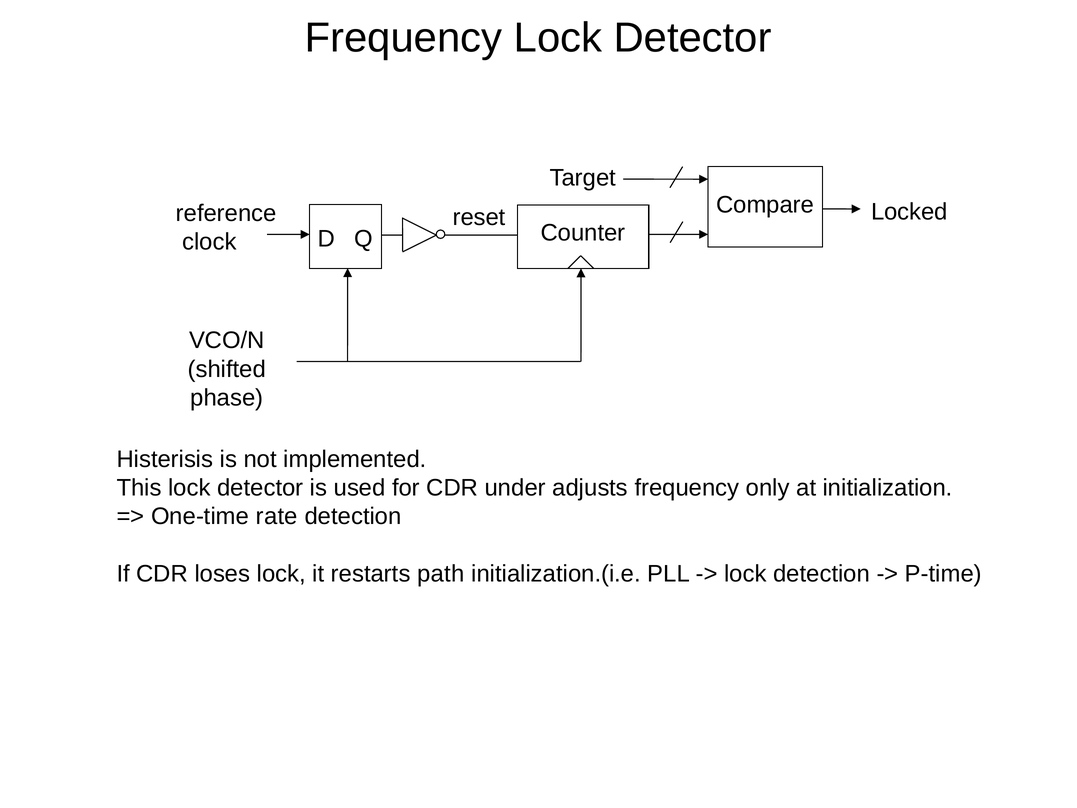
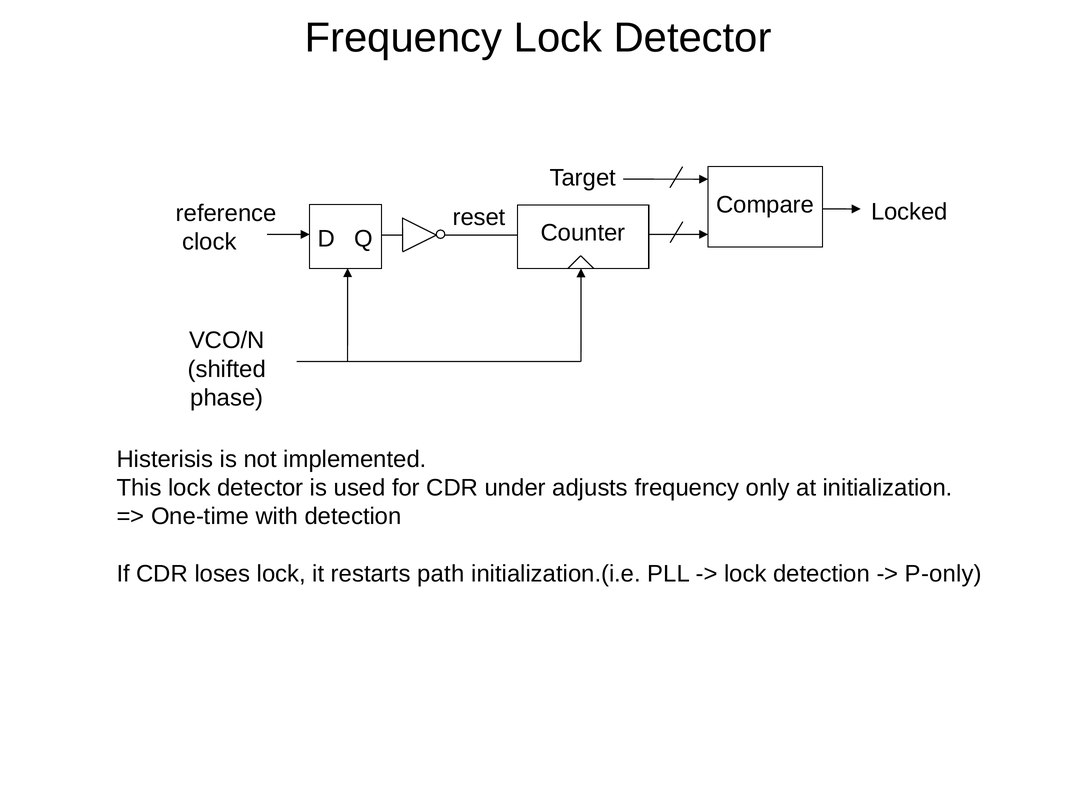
rate: rate -> with
P-time: P-time -> P-only
